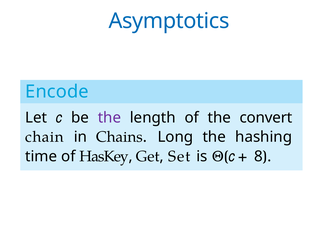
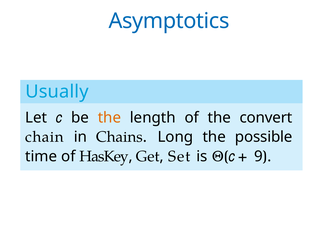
Encode: Encode -> Usually
the at (109, 118) colour: purple -> orange
hashing: hashing -> possible
8: 8 -> 9
